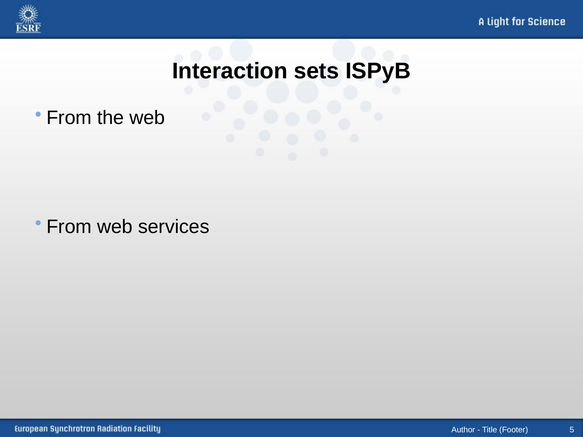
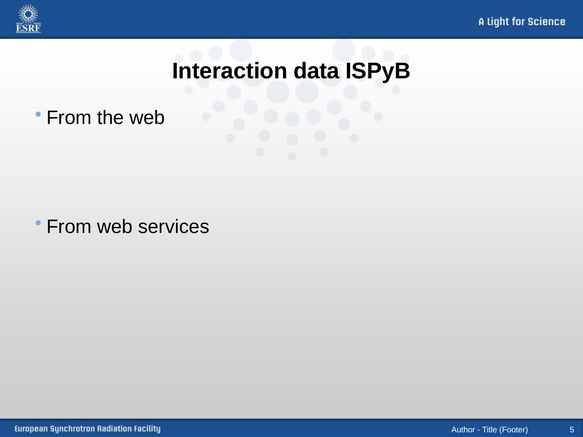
sets: sets -> data
